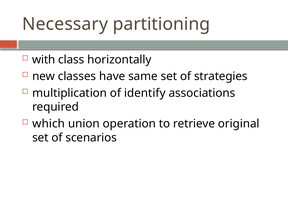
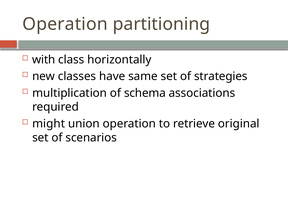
Necessary at (65, 24): Necessary -> Operation
identify: identify -> schema
which: which -> might
